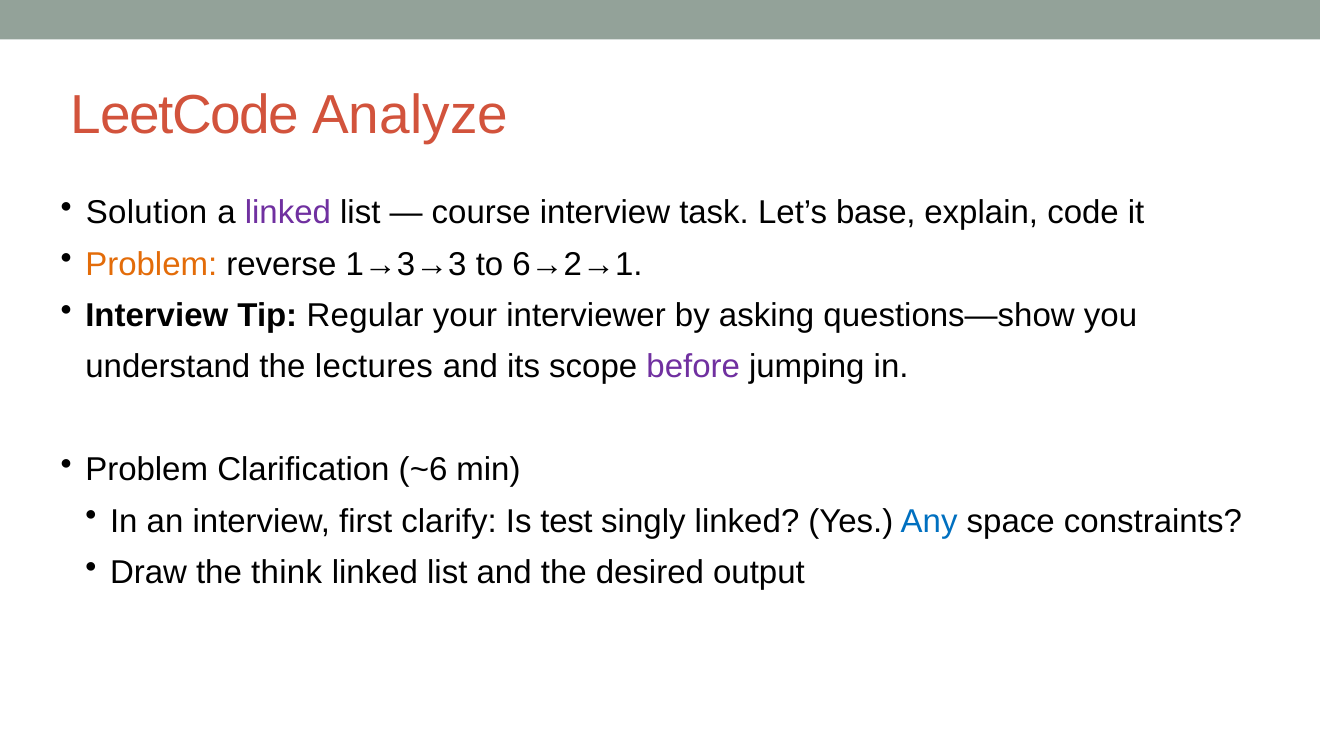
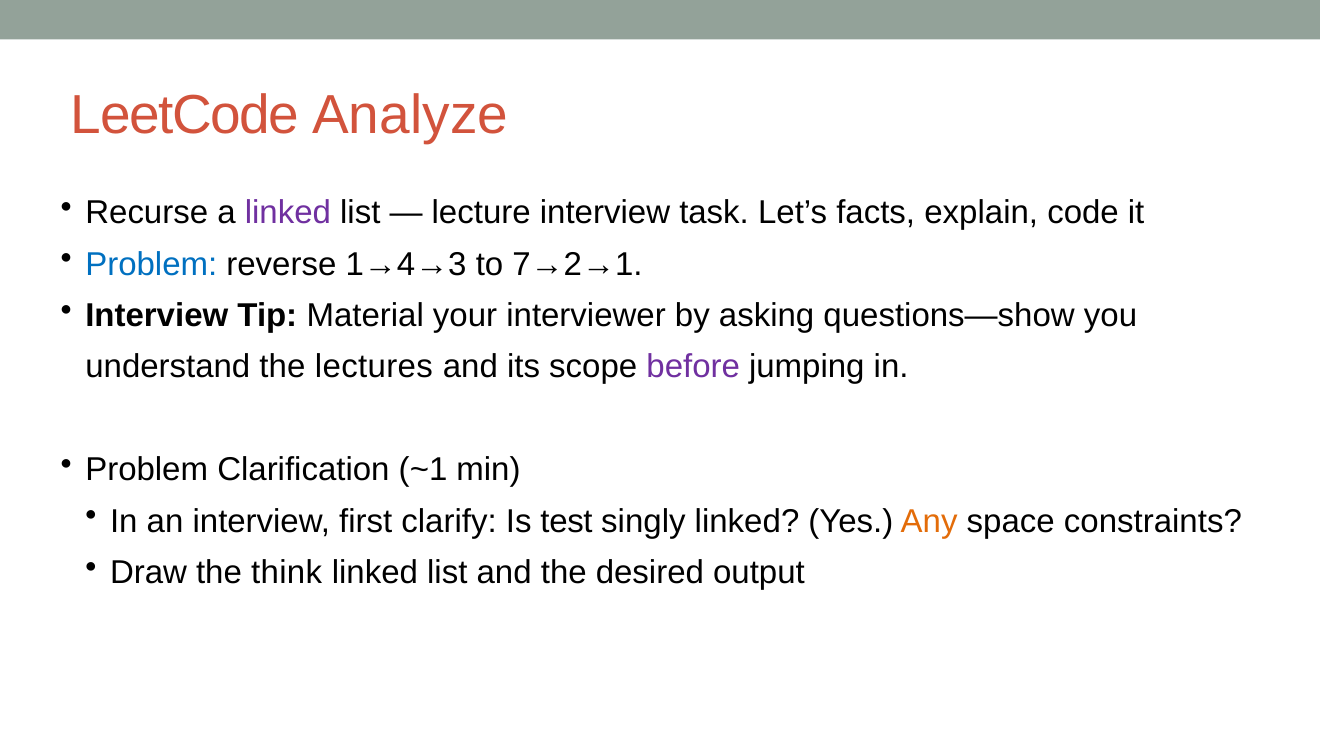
Solution: Solution -> Recurse
course: course -> lecture
base: base -> facts
Problem at (151, 264) colour: orange -> blue
1→3→3: 1→3→3 -> 1→4→3
6→2→1: 6→2→1 -> 7→2→1
Regular: Regular -> Material
~6: ~6 -> ~1
Any colour: blue -> orange
